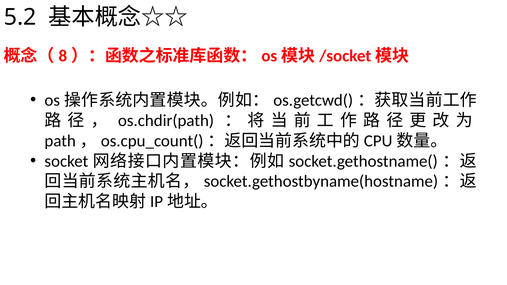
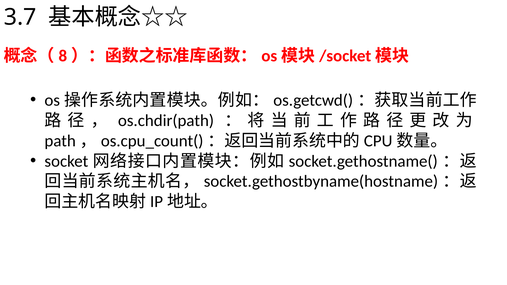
5.2: 5.2 -> 3.7
